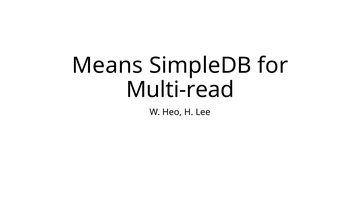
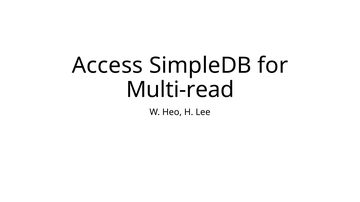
Means: Means -> Access
